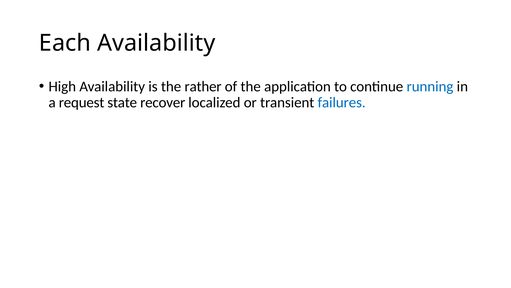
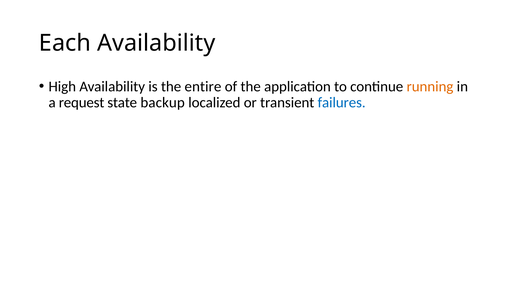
rather: rather -> entire
running colour: blue -> orange
recover: recover -> backup
